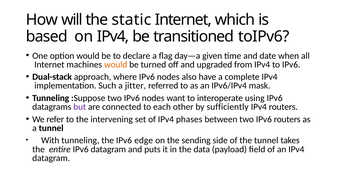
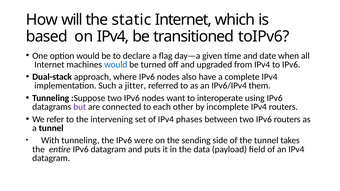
would at (116, 65) colour: orange -> blue
mask: mask -> them
sufficiently: sufficiently -> incomplete
edge: edge -> were
